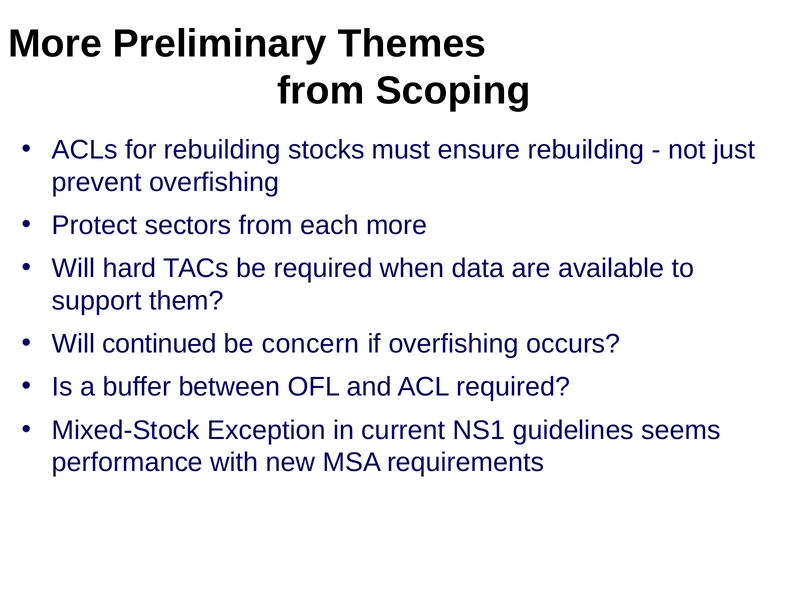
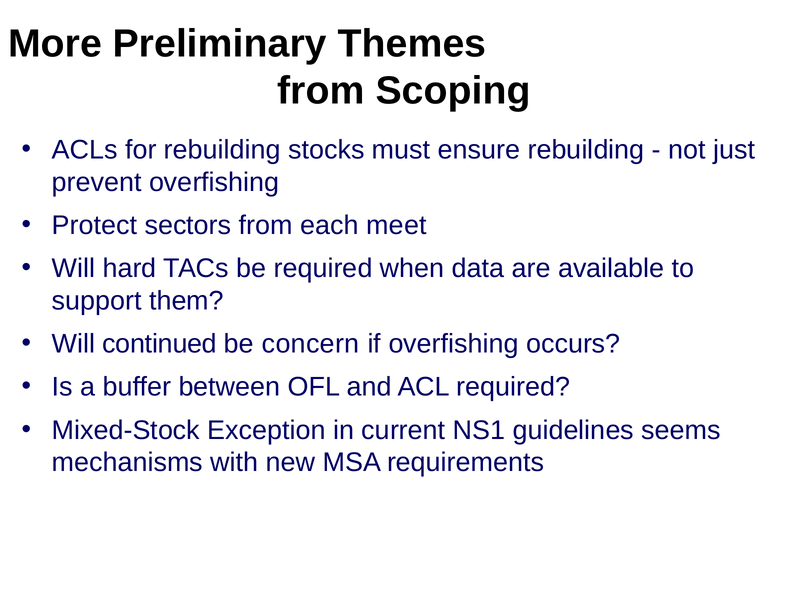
each more: more -> meet
performance: performance -> mechanisms
